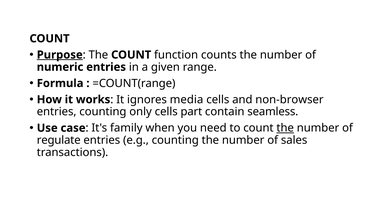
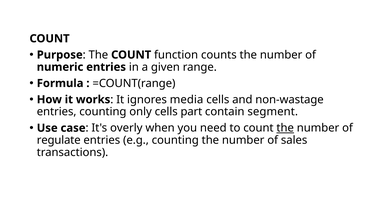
Purpose underline: present -> none
non-browser: non-browser -> non-wastage
seamless: seamless -> segment
family: family -> overly
